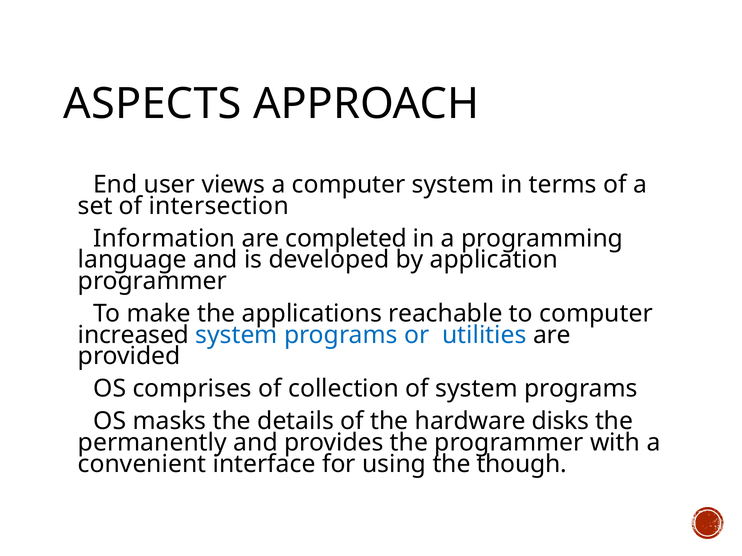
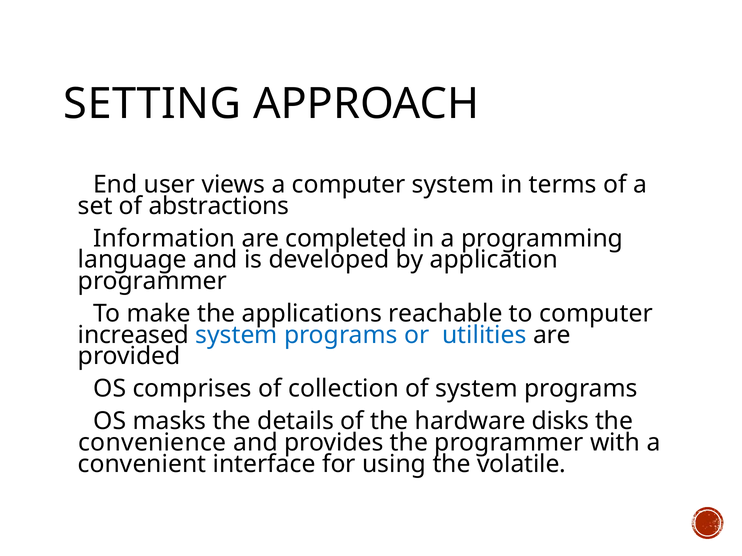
ASPECTS: ASPECTS -> SETTING
intersection: intersection -> abstractions
permanently: permanently -> convenience
though: though -> volatile
